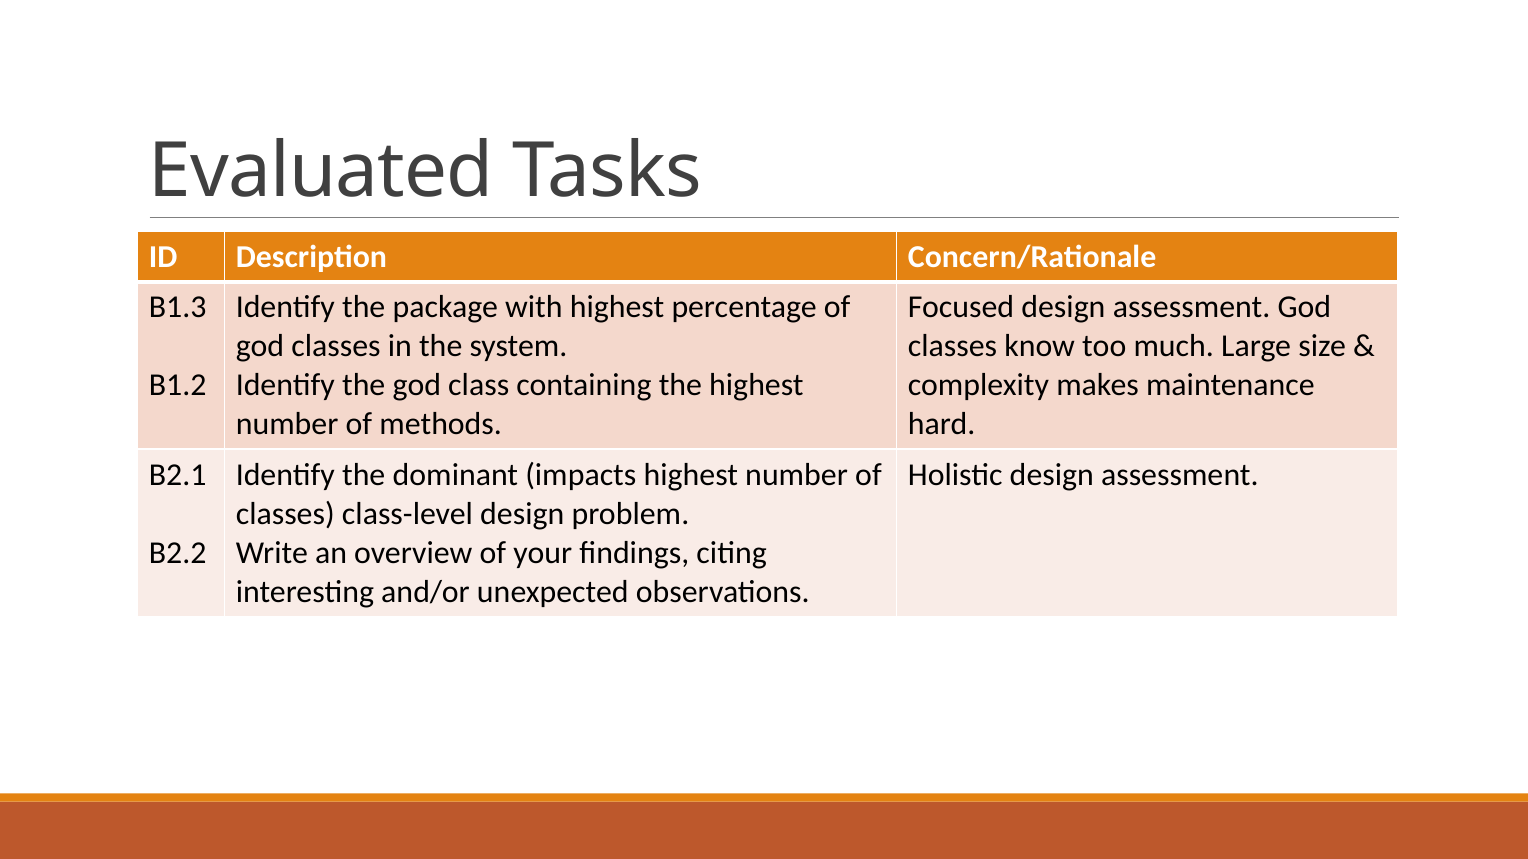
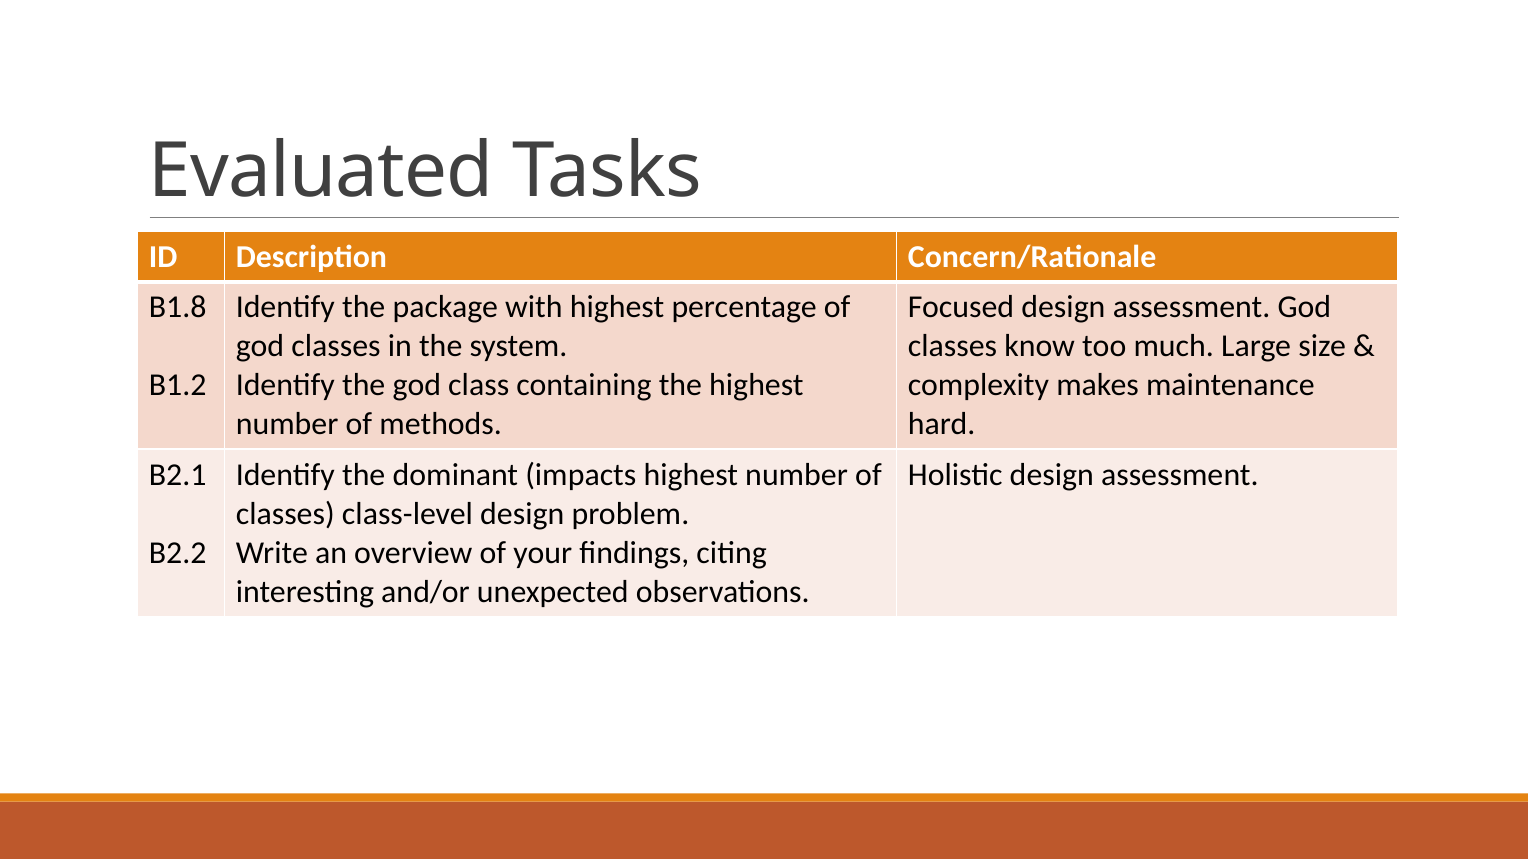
B1.3: B1.3 -> B1.8
